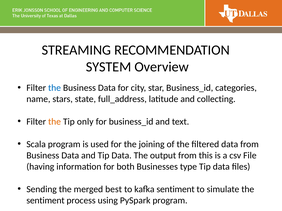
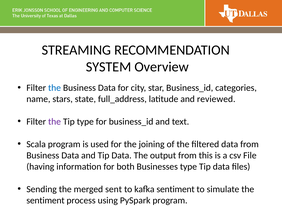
collecting: collecting -> reviewed
the at (55, 122) colour: orange -> purple
Tip only: only -> type
best: best -> sent
